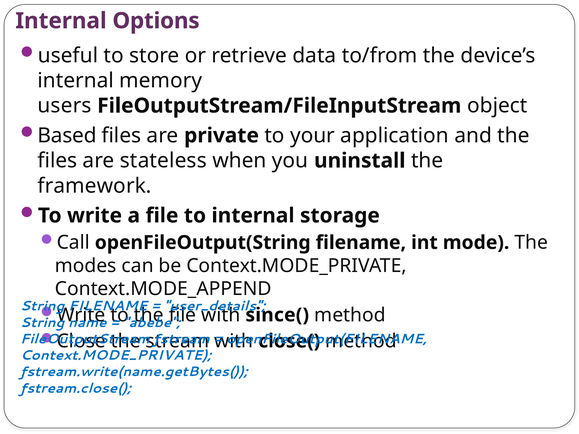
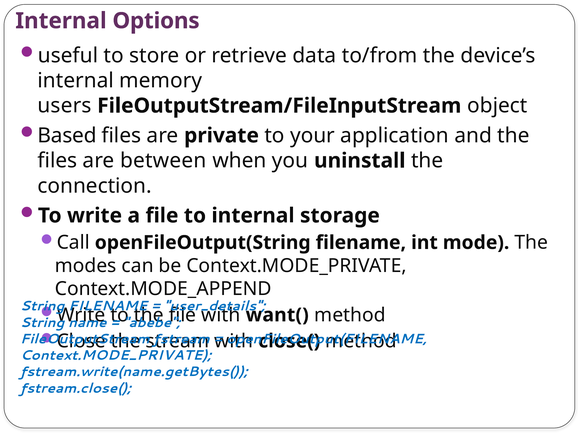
stateless: stateless -> between
framework: framework -> connection
since(: since( -> want(
